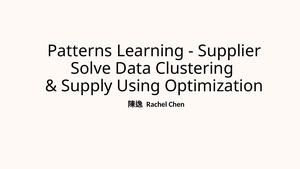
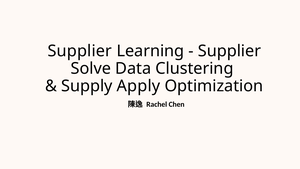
Patterns at (80, 51): Patterns -> Supplier
Using: Using -> Apply
